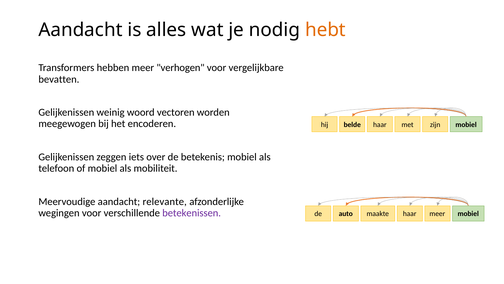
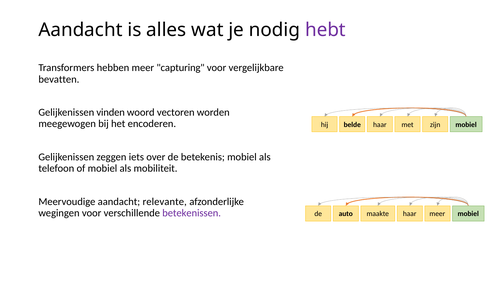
hebt colour: orange -> purple
verhogen: verhogen -> capturing
weinig: weinig -> vinden
